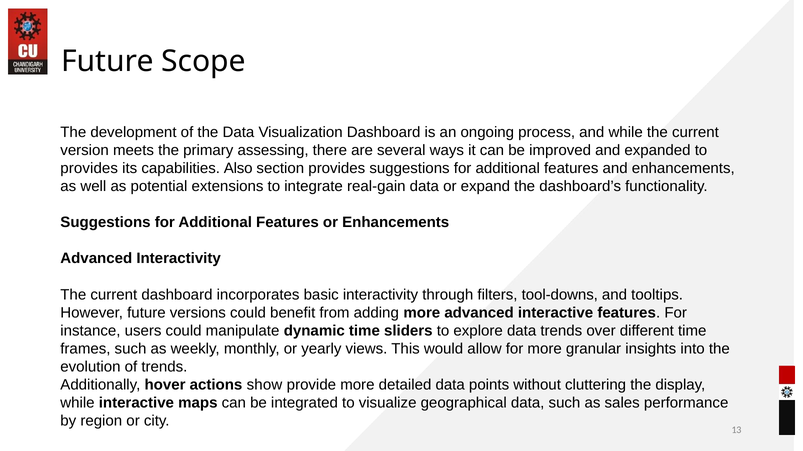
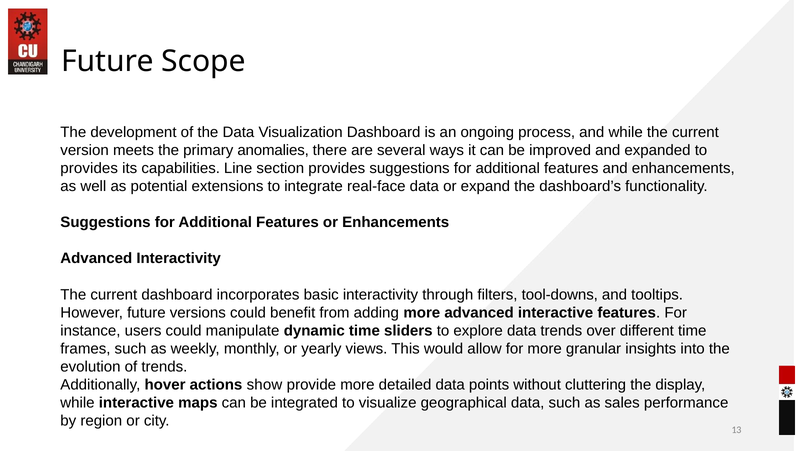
assessing: assessing -> anomalies
Also: Also -> Line
real-gain: real-gain -> real-face
